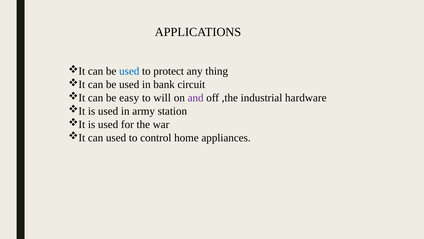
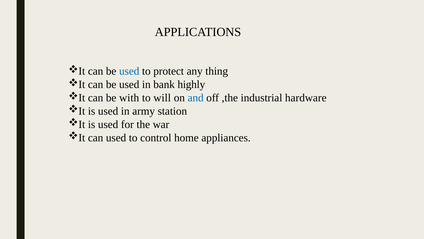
circuit: circuit -> highly
easy: easy -> with
and colour: purple -> blue
